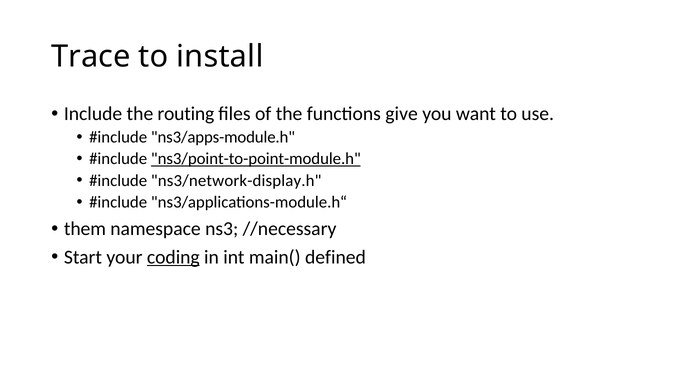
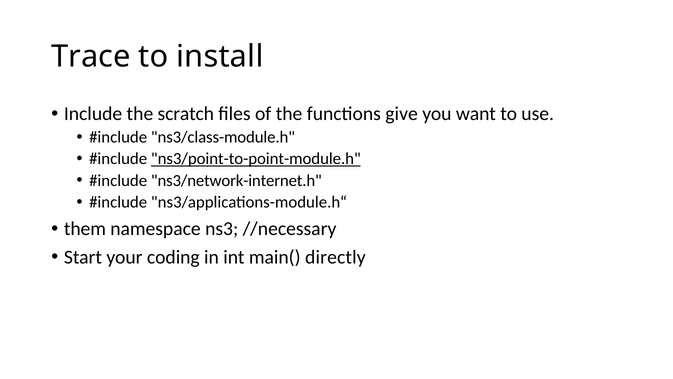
routing: routing -> scratch
ns3/apps-module.h: ns3/apps-module.h -> ns3/class-module.h
ns3/network-display.h: ns3/network-display.h -> ns3/network-internet.h
coding underline: present -> none
defined: defined -> directly
